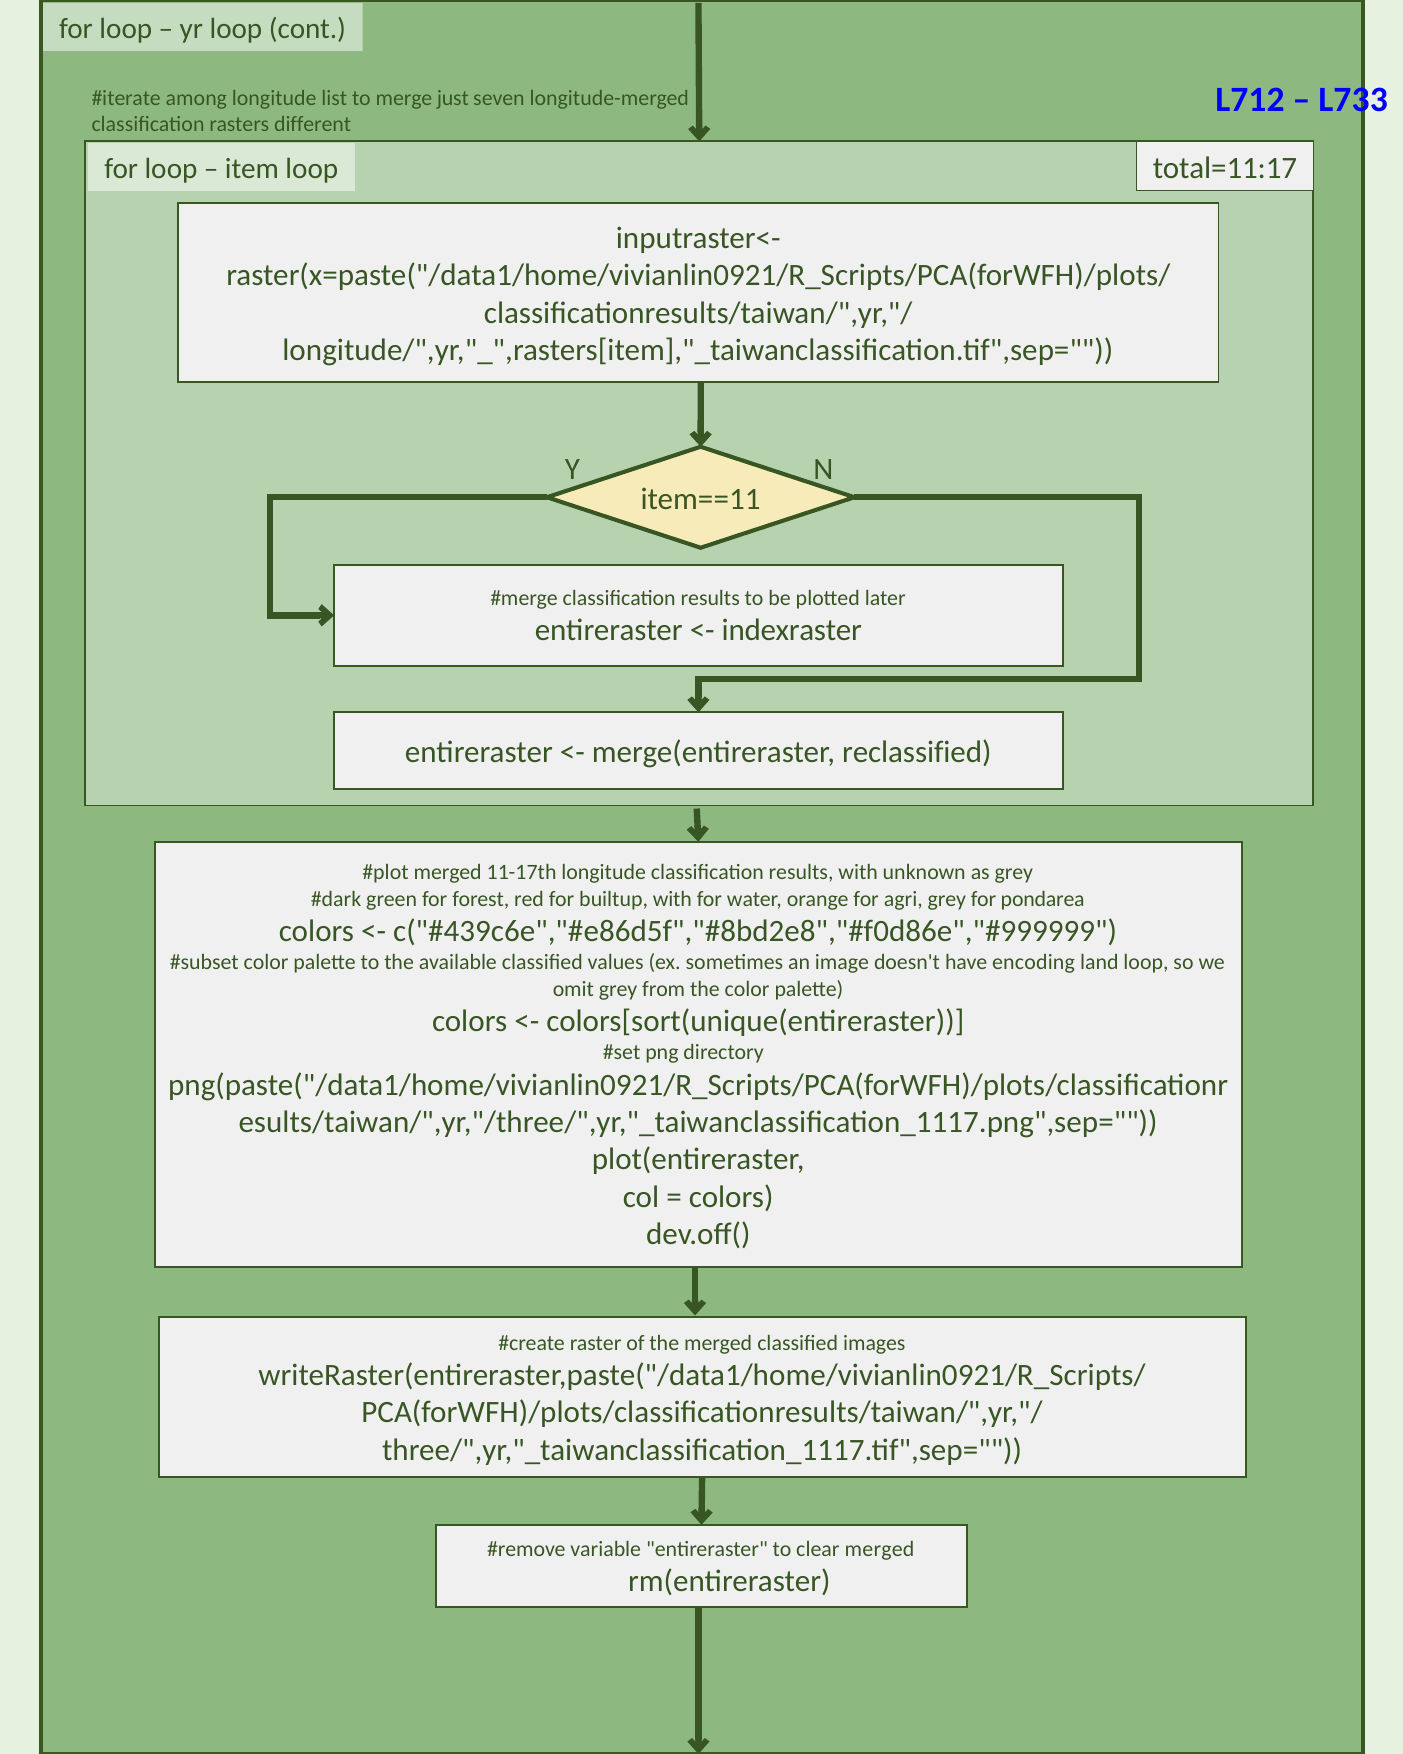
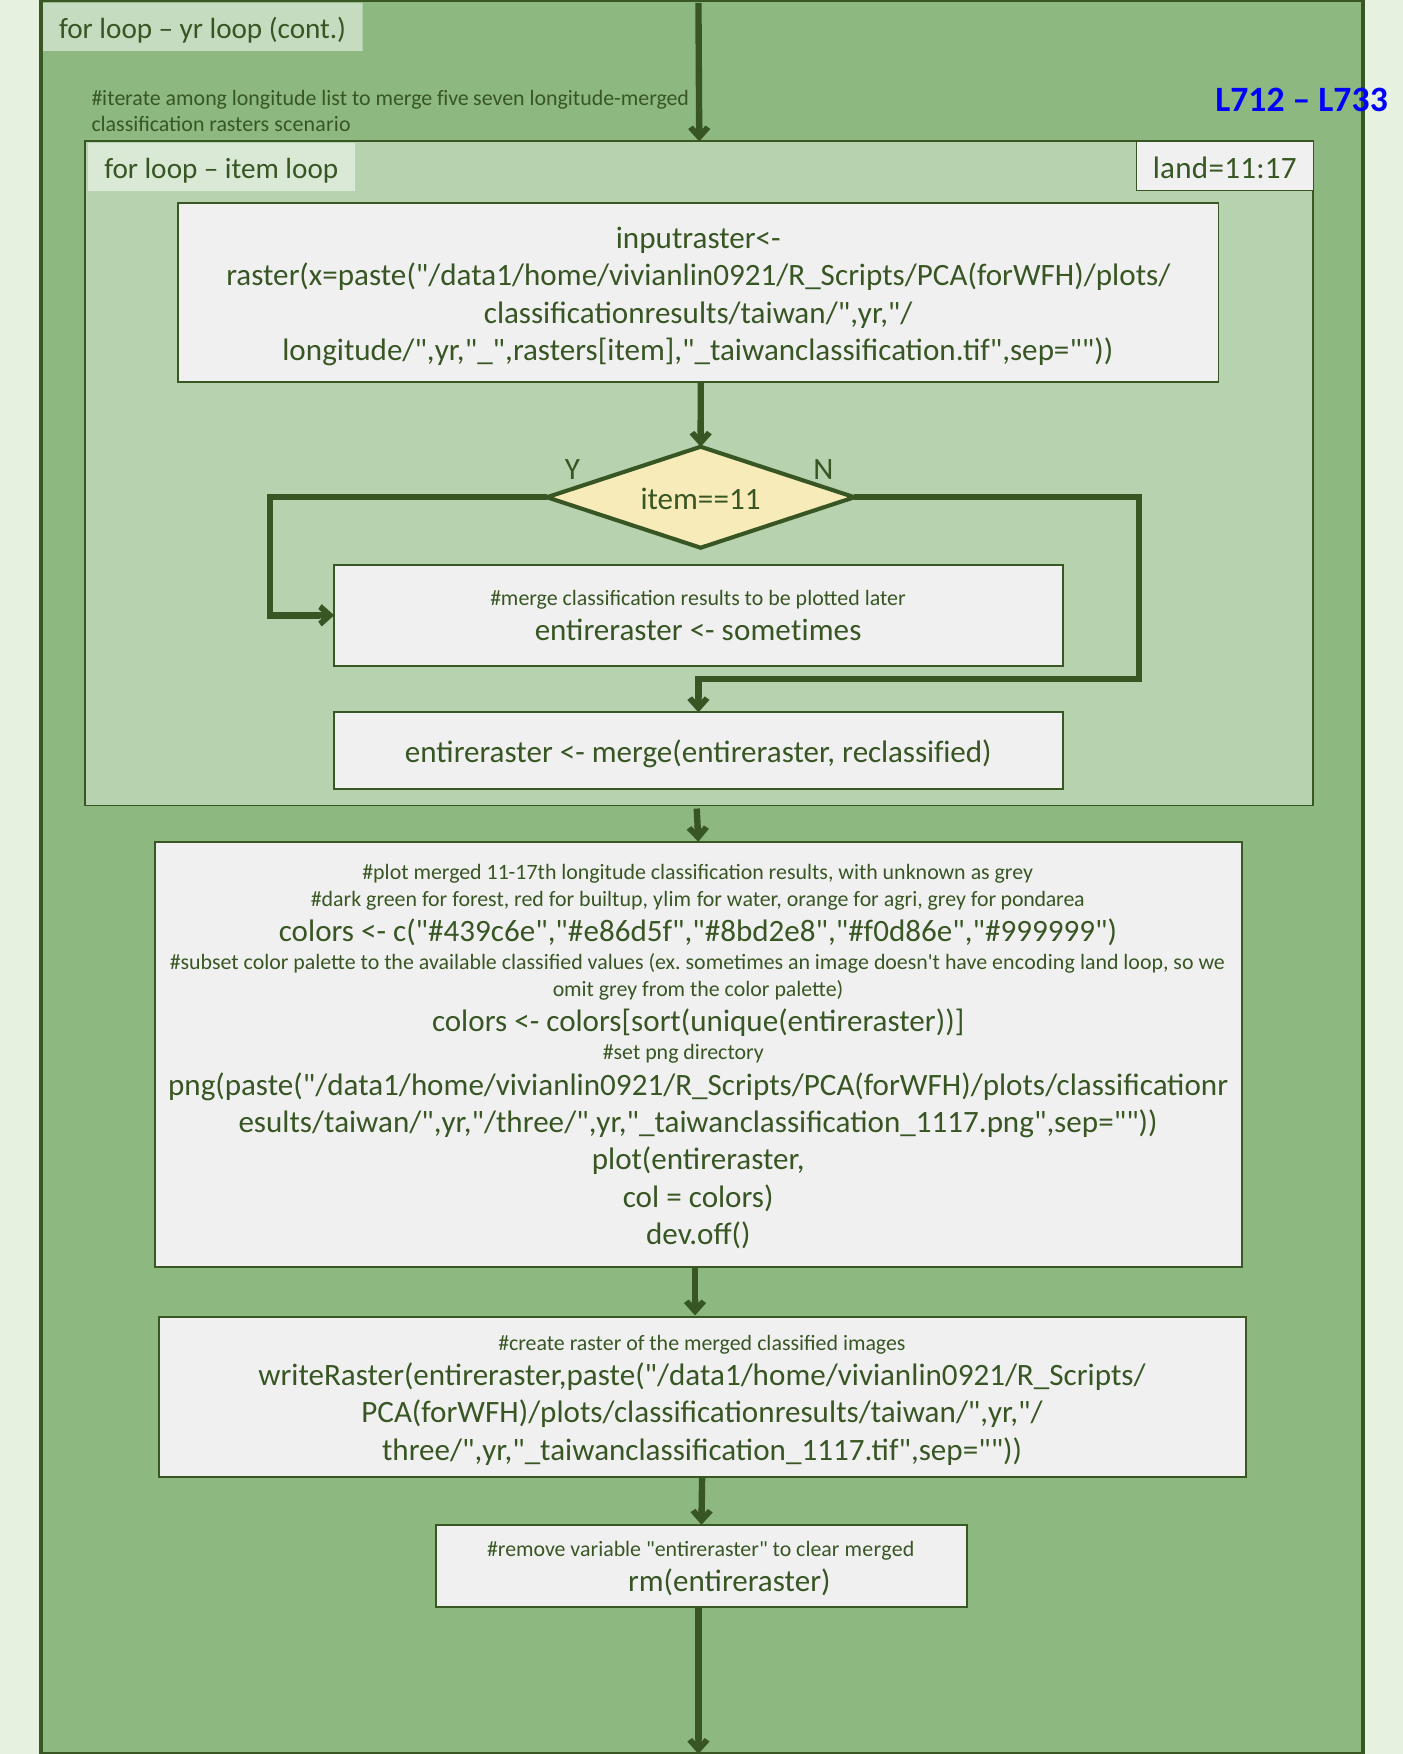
just: just -> five
different: different -> scenario
total=11:17: total=11:17 -> land=11:17
indexraster at (792, 630): indexraster -> sometimes
builtup with: with -> ylim
